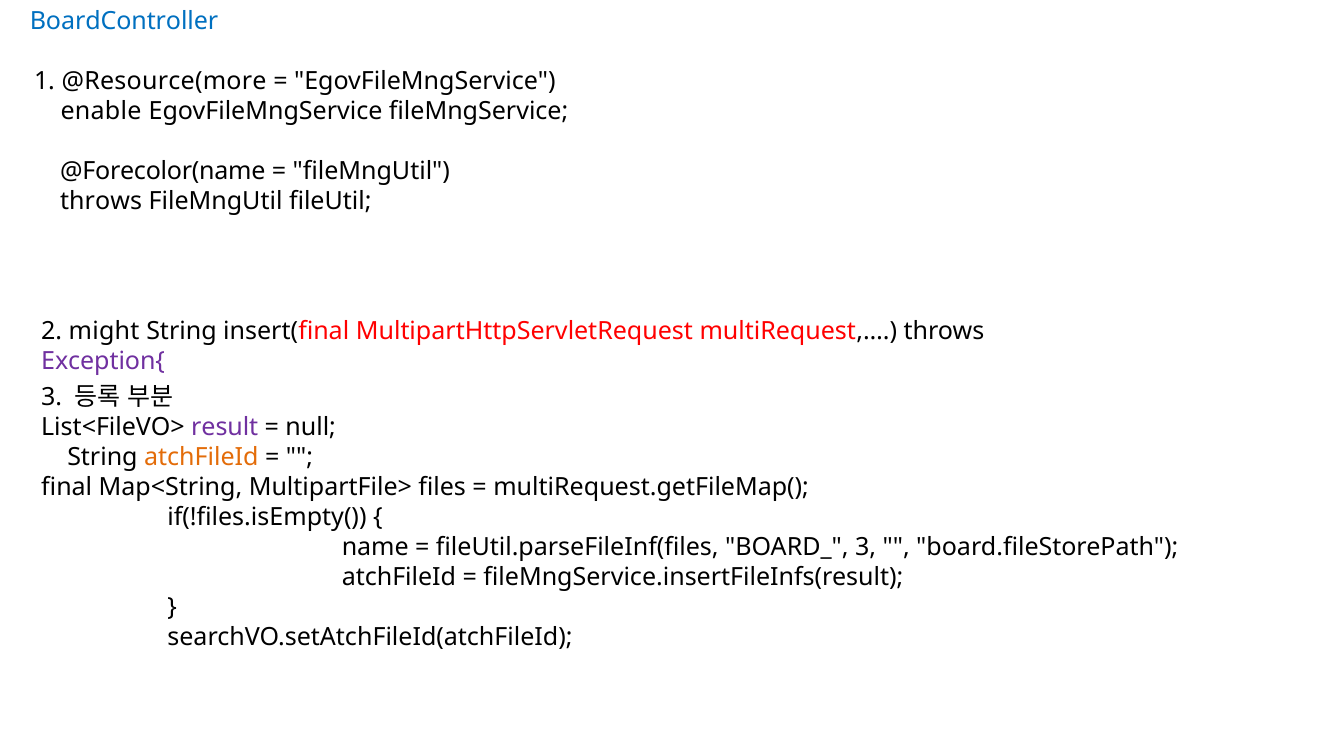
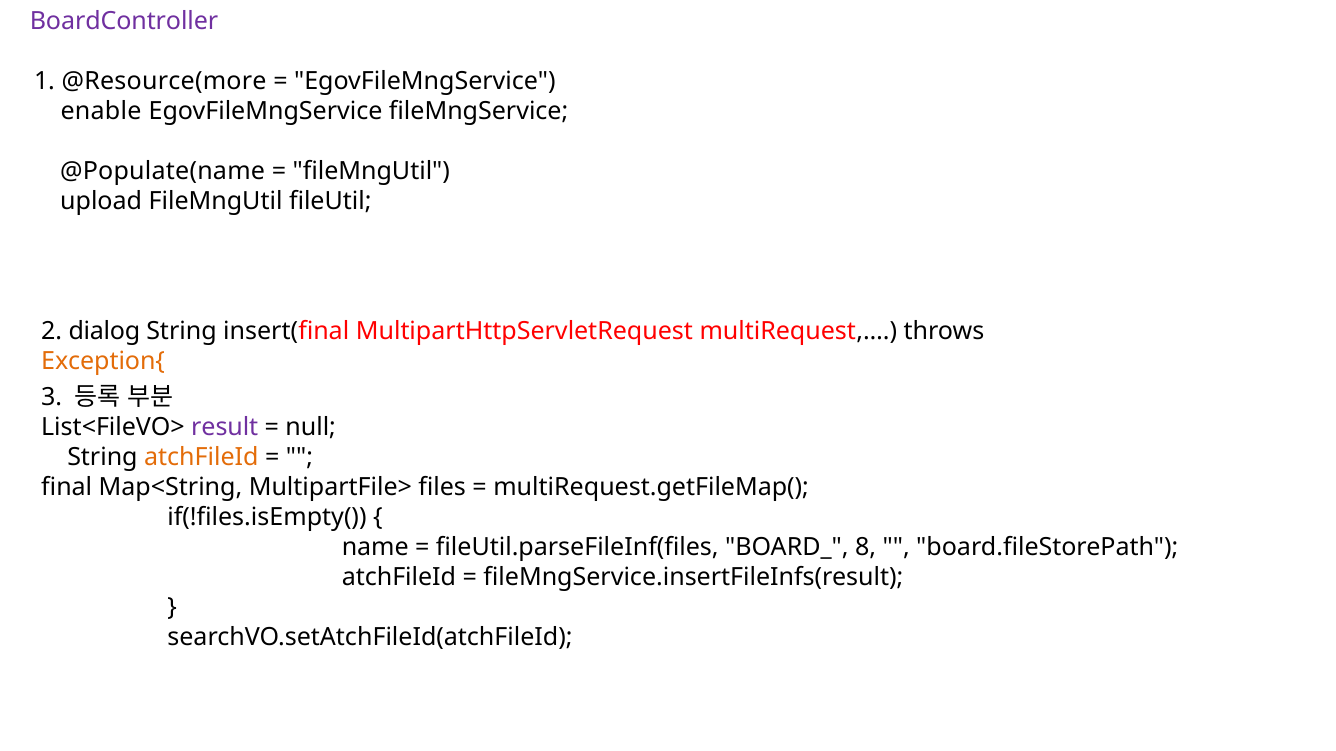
BoardController colour: blue -> purple
@Forecolor(name: @Forecolor(name -> @Populate(name
throws at (101, 202): throws -> upload
might: might -> dialog
Exception{ colour: purple -> orange
BOARD_ 3: 3 -> 8
